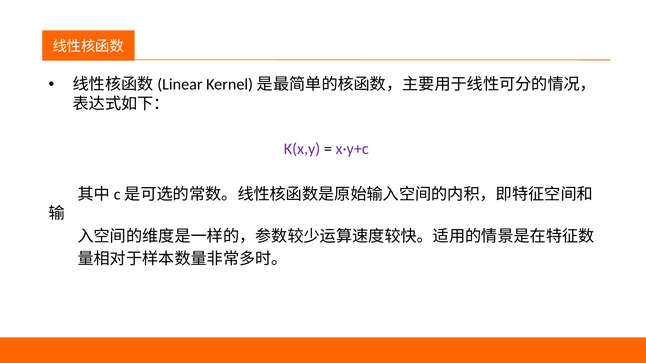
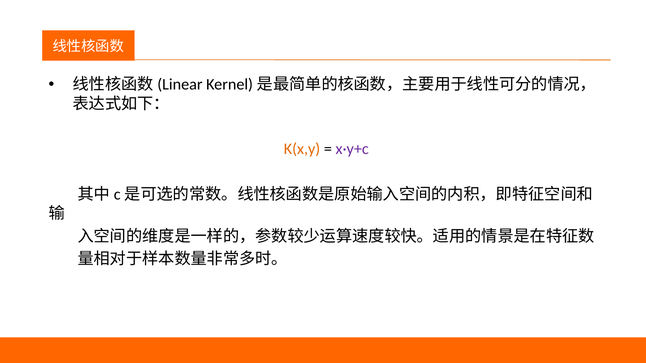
K(x,y colour: purple -> orange
